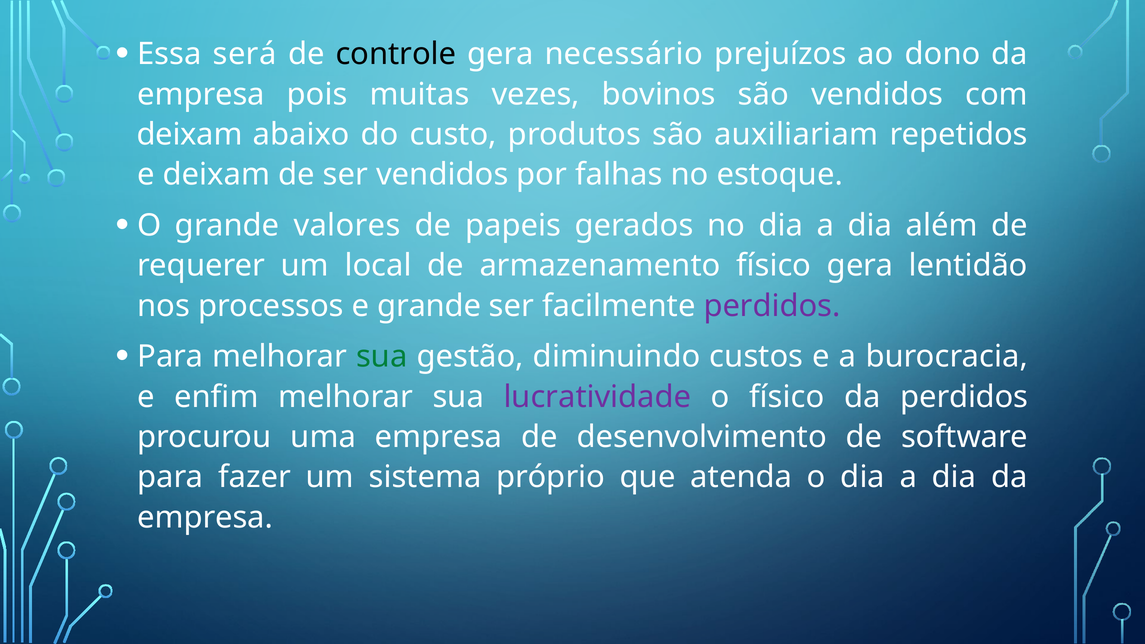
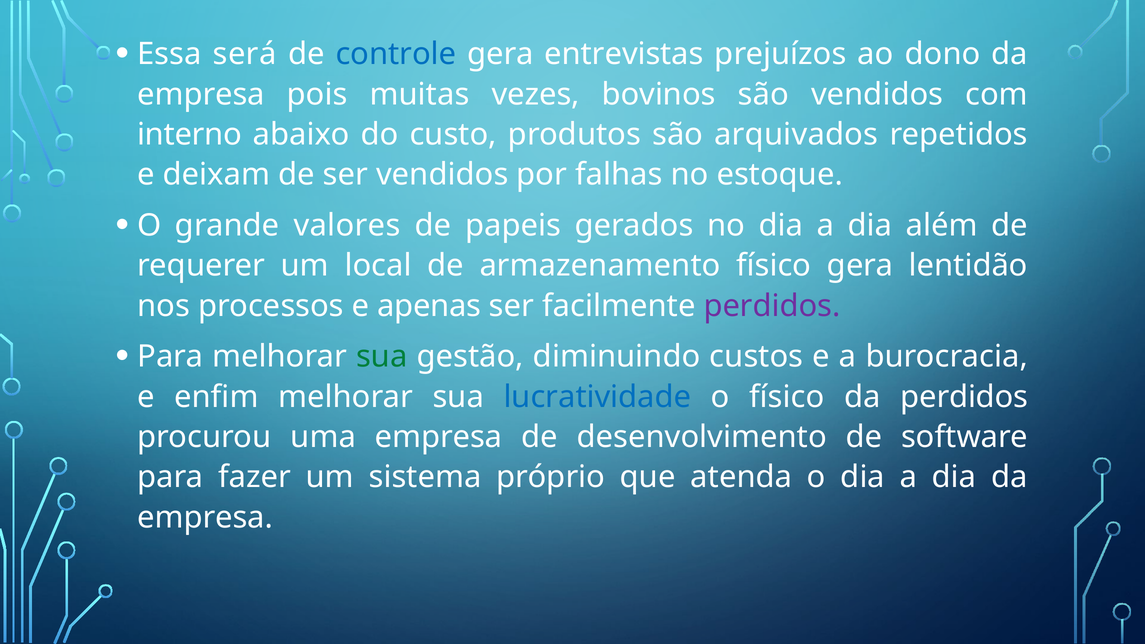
controle colour: black -> blue
necessário: necessário -> entrevistas
deixam at (190, 135): deixam -> interno
auxiliariam: auxiliariam -> arquivados
e grande: grande -> apenas
lucratividade colour: purple -> blue
